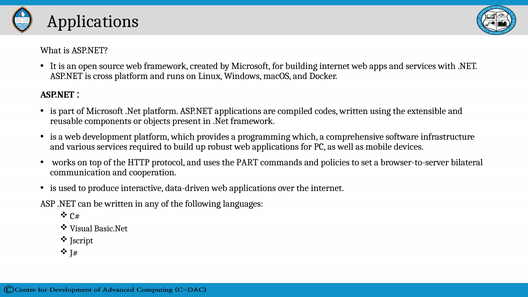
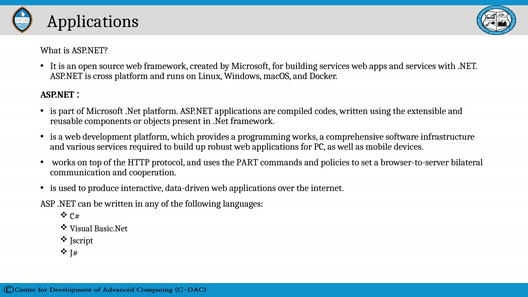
building internet: internet -> services
programming which: which -> works
